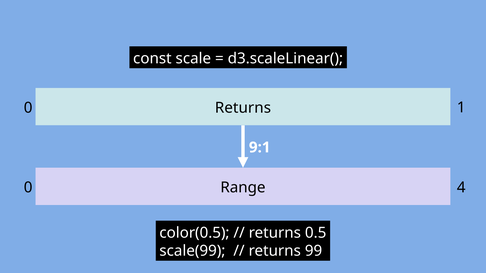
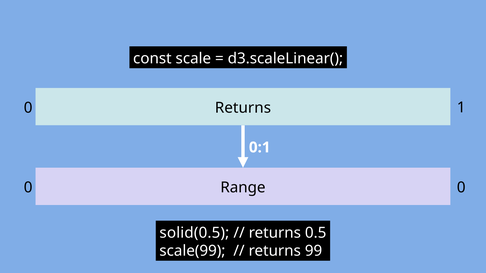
9:1: 9:1 -> 0:1
4 at (461, 188): 4 -> 0
color(0.5: color(0.5 -> solid(0.5
